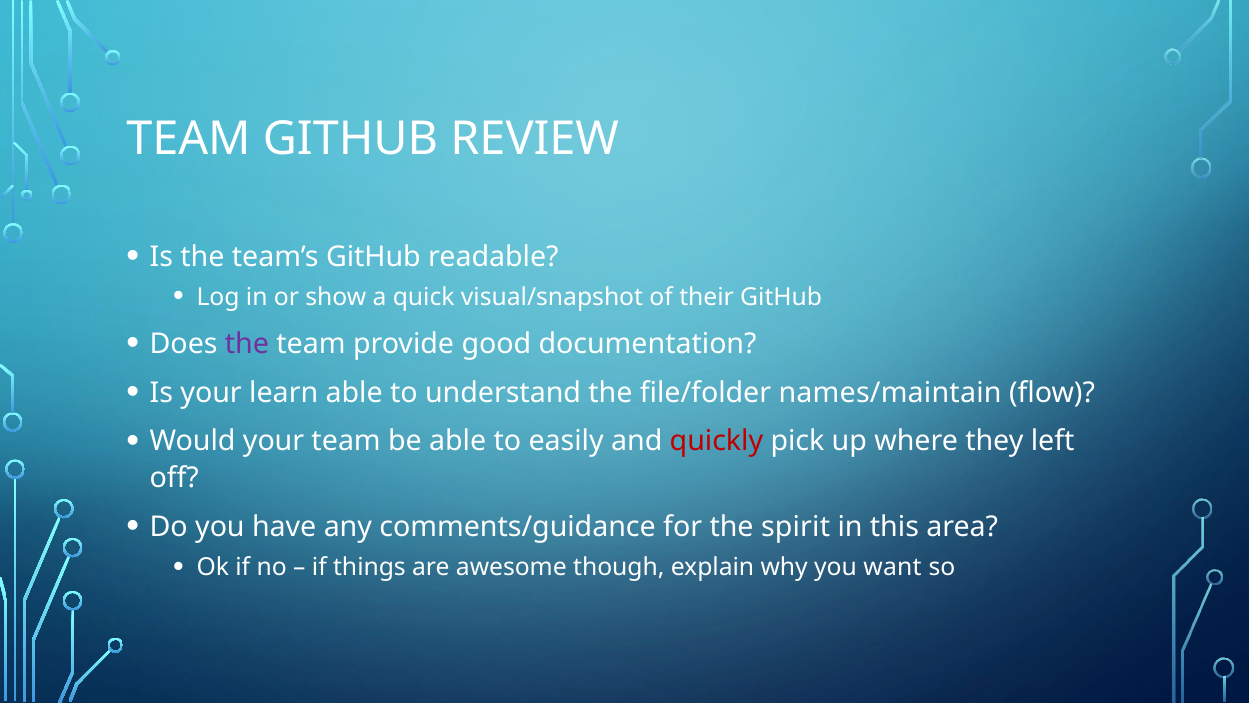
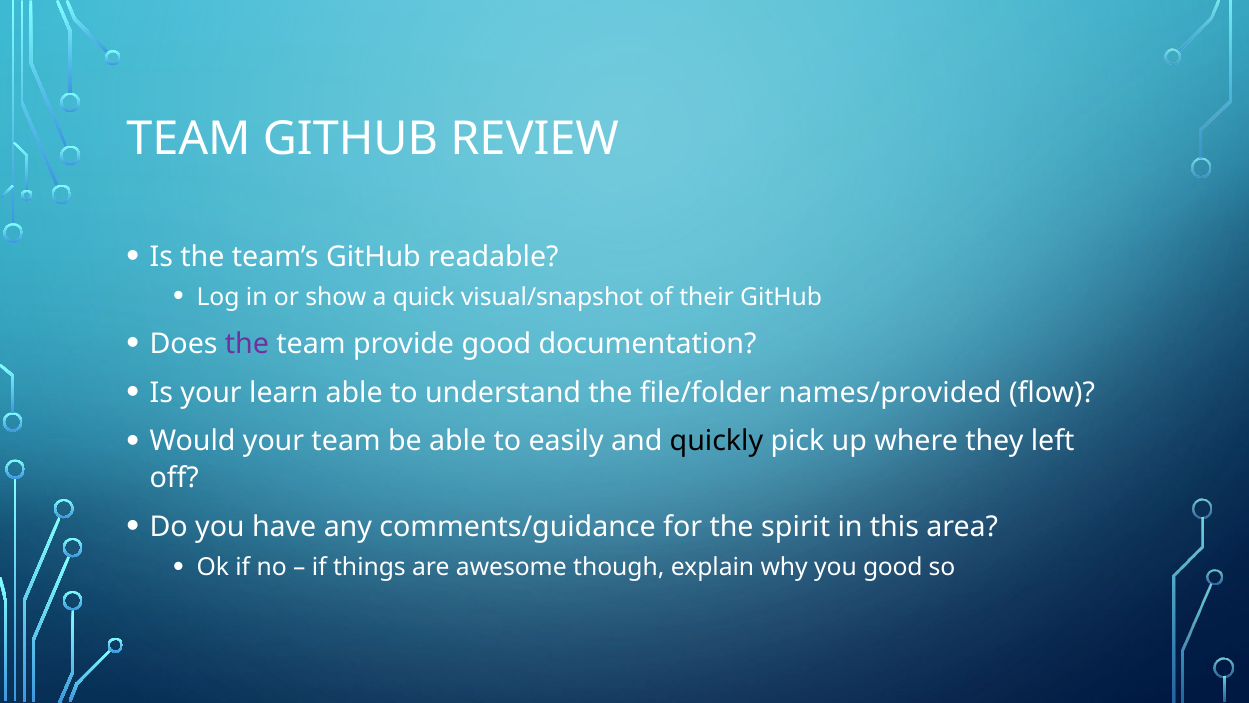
names/maintain: names/maintain -> names/provided
quickly colour: red -> black
you want: want -> good
